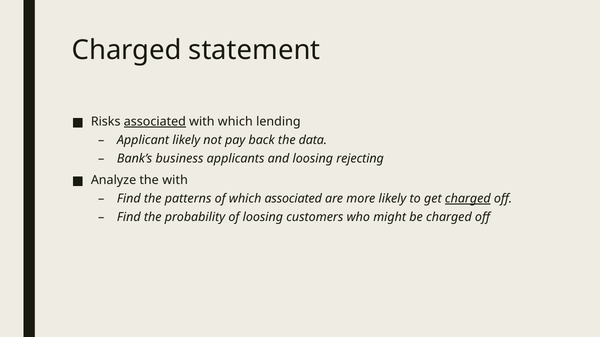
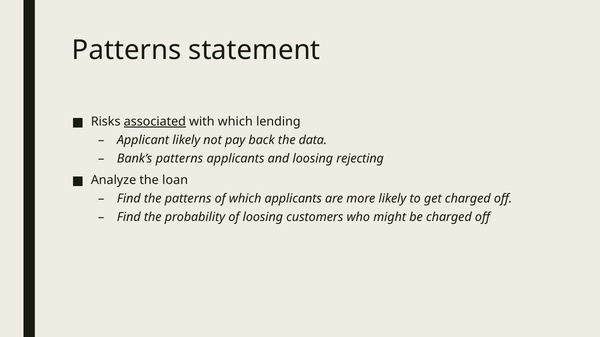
Charged at (127, 50): Charged -> Patterns
Bank’s business: business -> patterns
the with: with -> loan
which associated: associated -> applicants
charged at (468, 199) underline: present -> none
